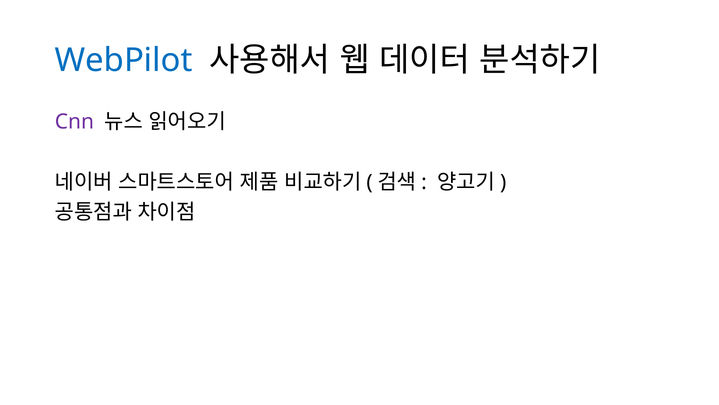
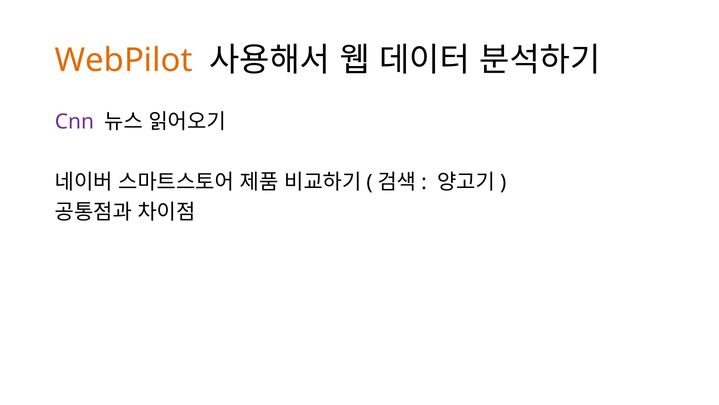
WebPilot colour: blue -> orange
